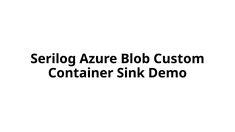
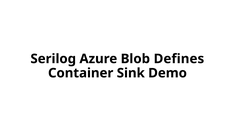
Custom: Custom -> Defines
